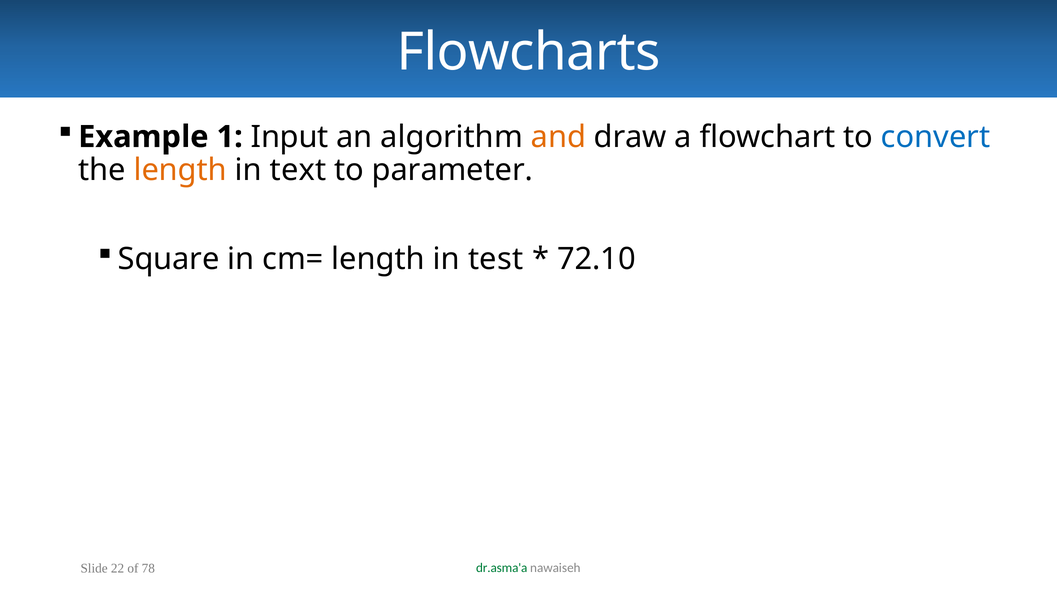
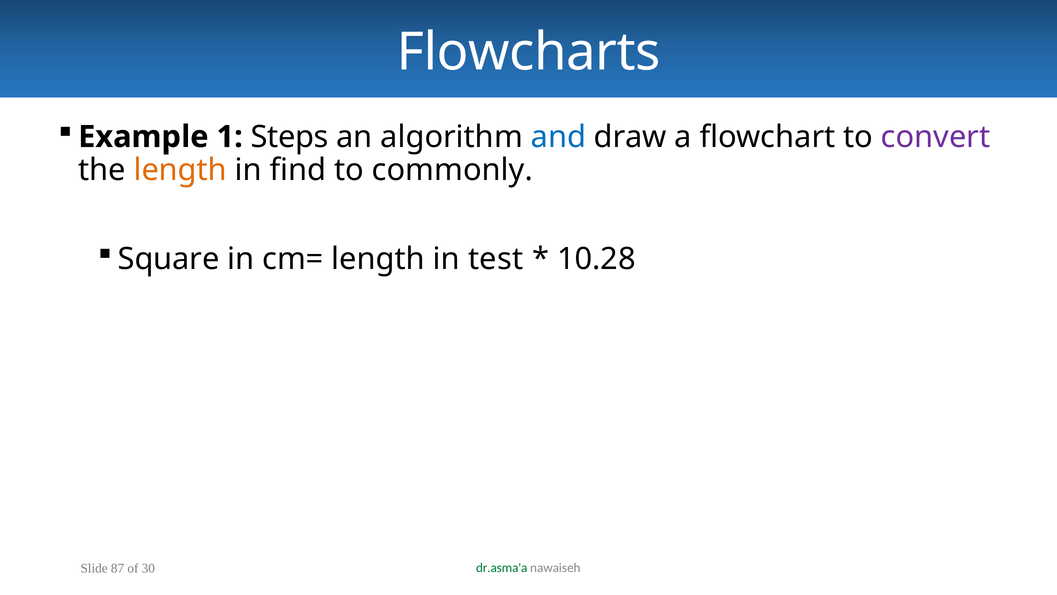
Input: Input -> Steps
and colour: orange -> blue
convert colour: blue -> purple
text: text -> find
parameter: parameter -> commonly
72.10: 72.10 -> 10.28
22: 22 -> 87
78: 78 -> 30
